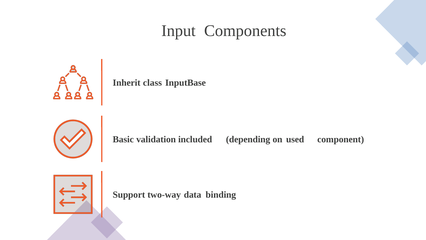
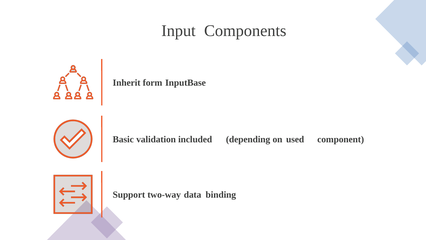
class: class -> form
